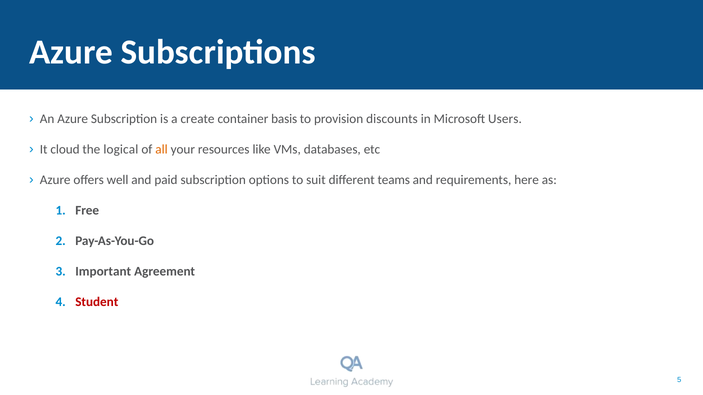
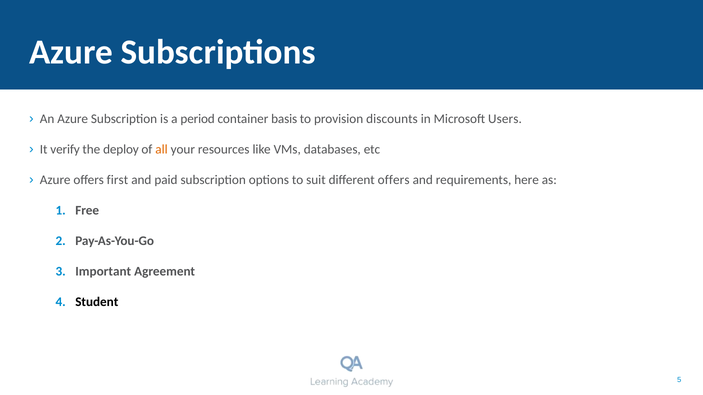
create: create -> period
cloud: cloud -> verify
logical: logical -> deploy
well: well -> first
different teams: teams -> offers
Student colour: red -> black
